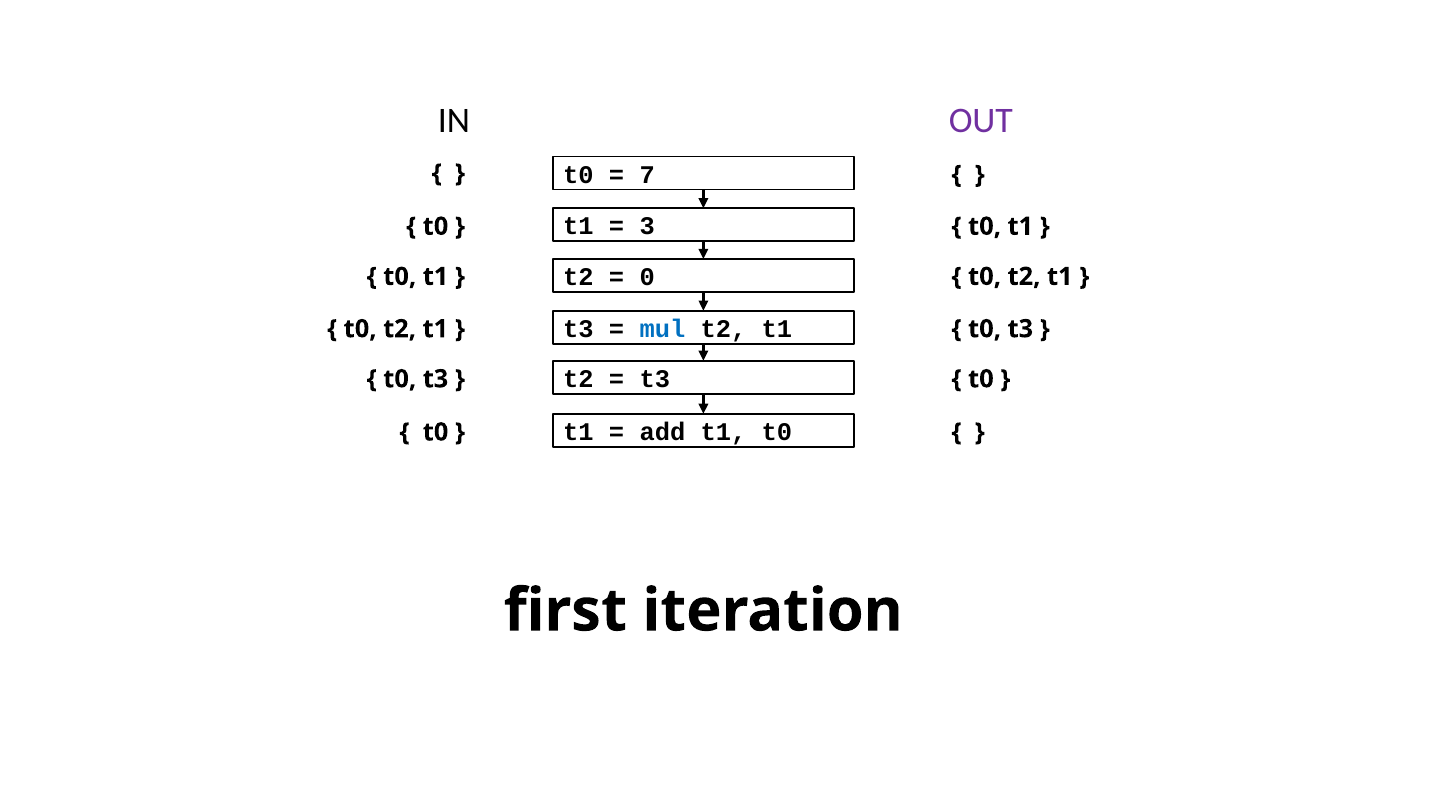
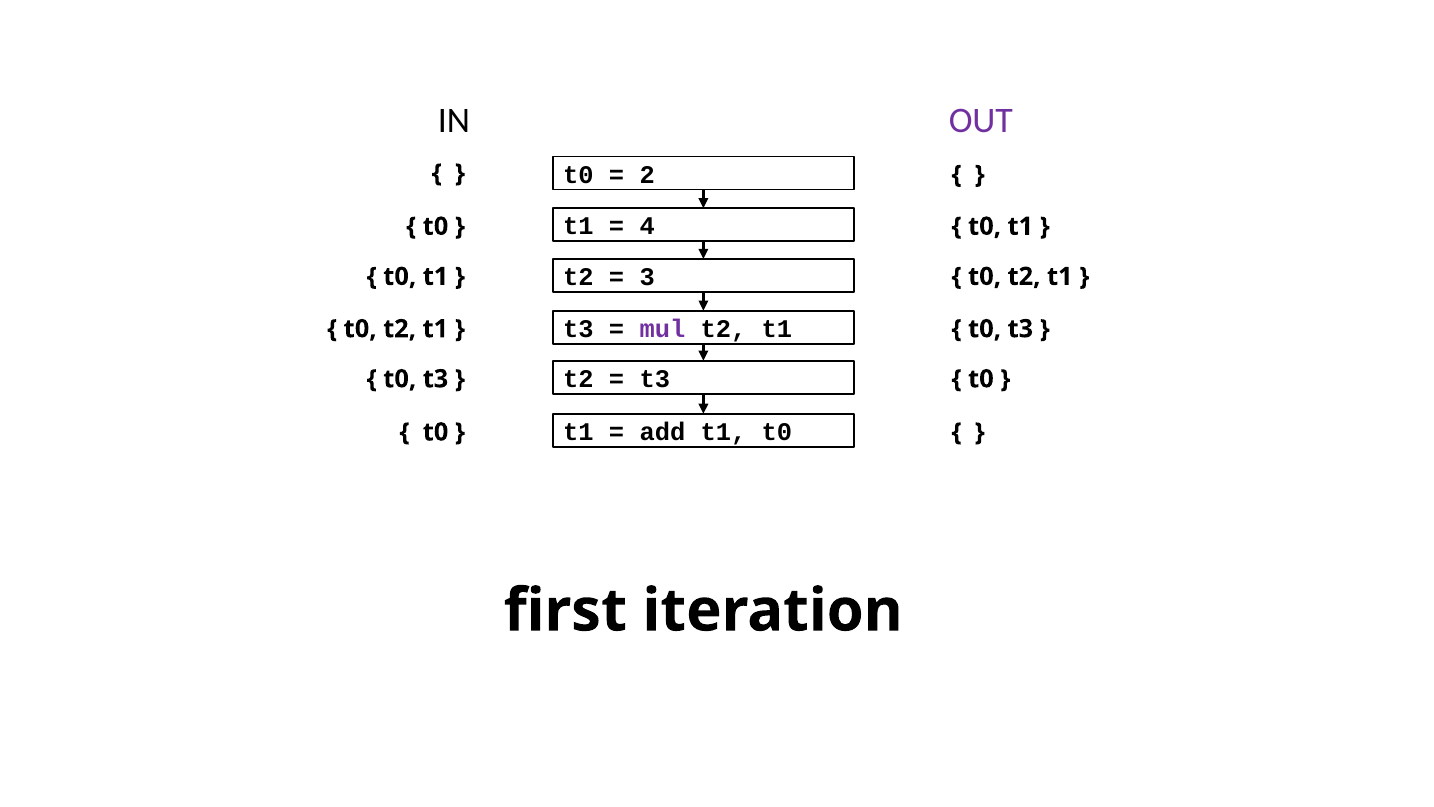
7: 7 -> 2
3: 3 -> 4
0: 0 -> 3
mul colour: blue -> purple
